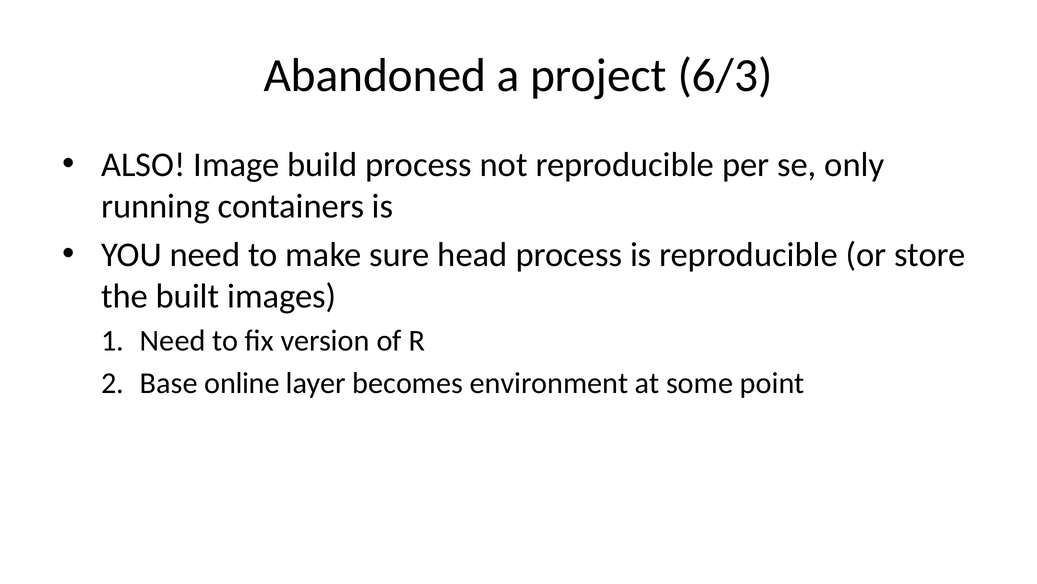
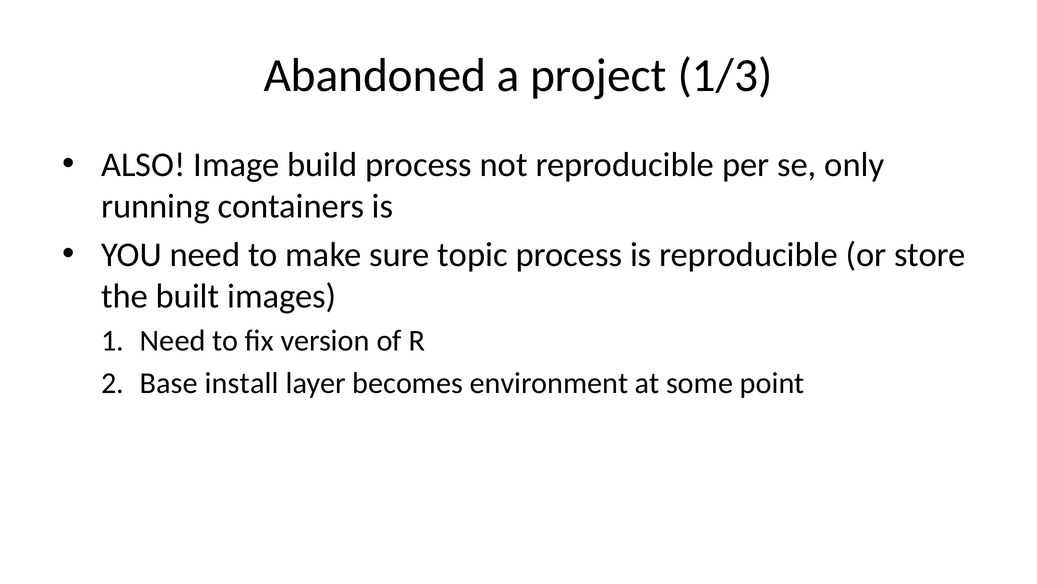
6/3: 6/3 -> 1/3
head: head -> topic
online: online -> install
